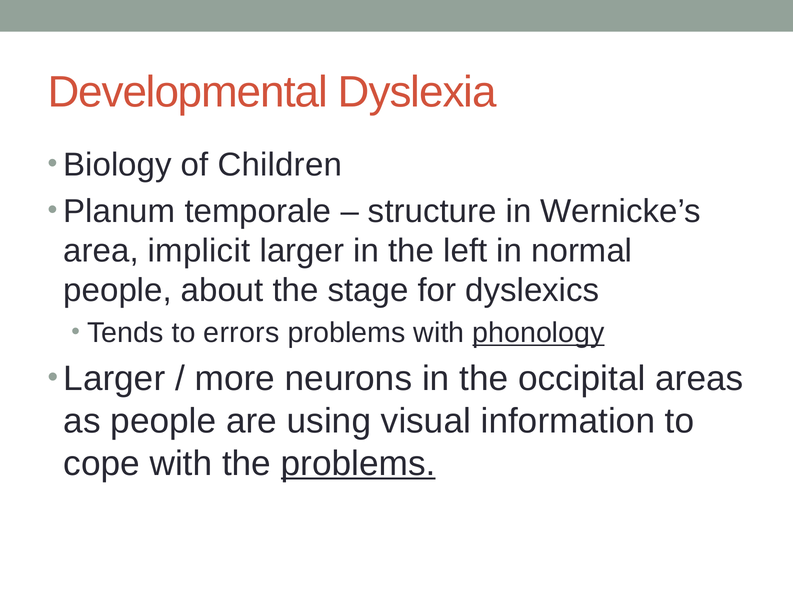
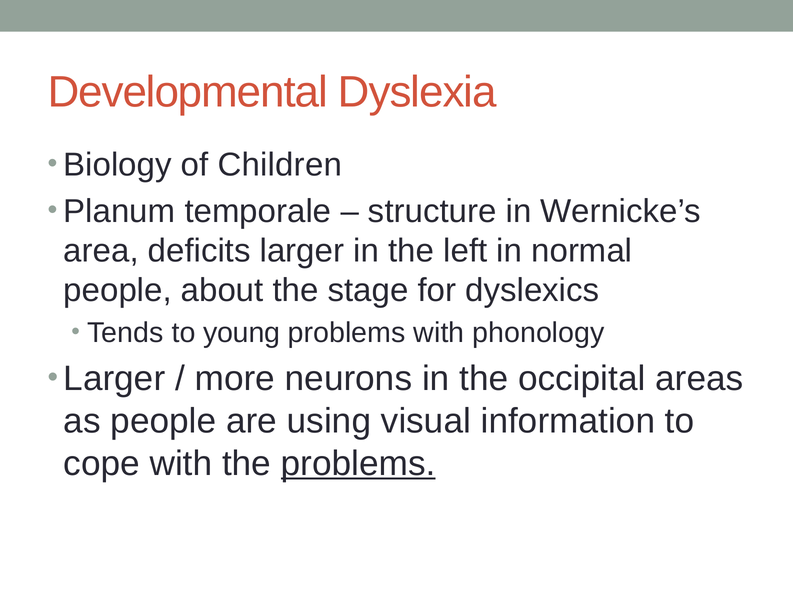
implicit: implicit -> deficits
errors: errors -> young
phonology underline: present -> none
